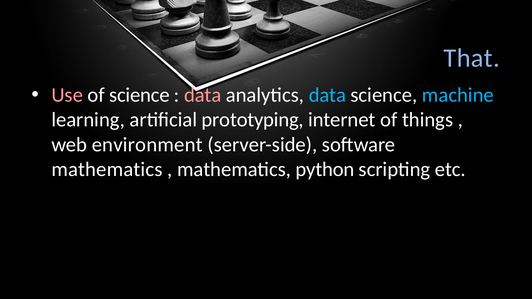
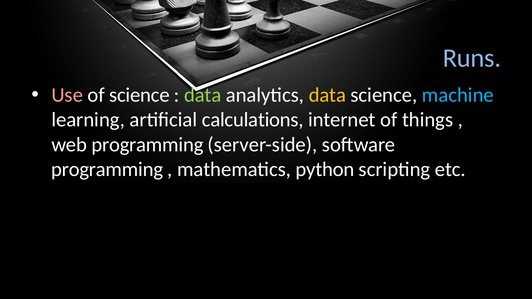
That: That -> Runs
data at (203, 95) colour: pink -> light green
data at (327, 95) colour: light blue -> yellow
prototyping: prototyping -> calculations
web environment: environment -> programming
mathematics at (107, 170): mathematics -> programming
